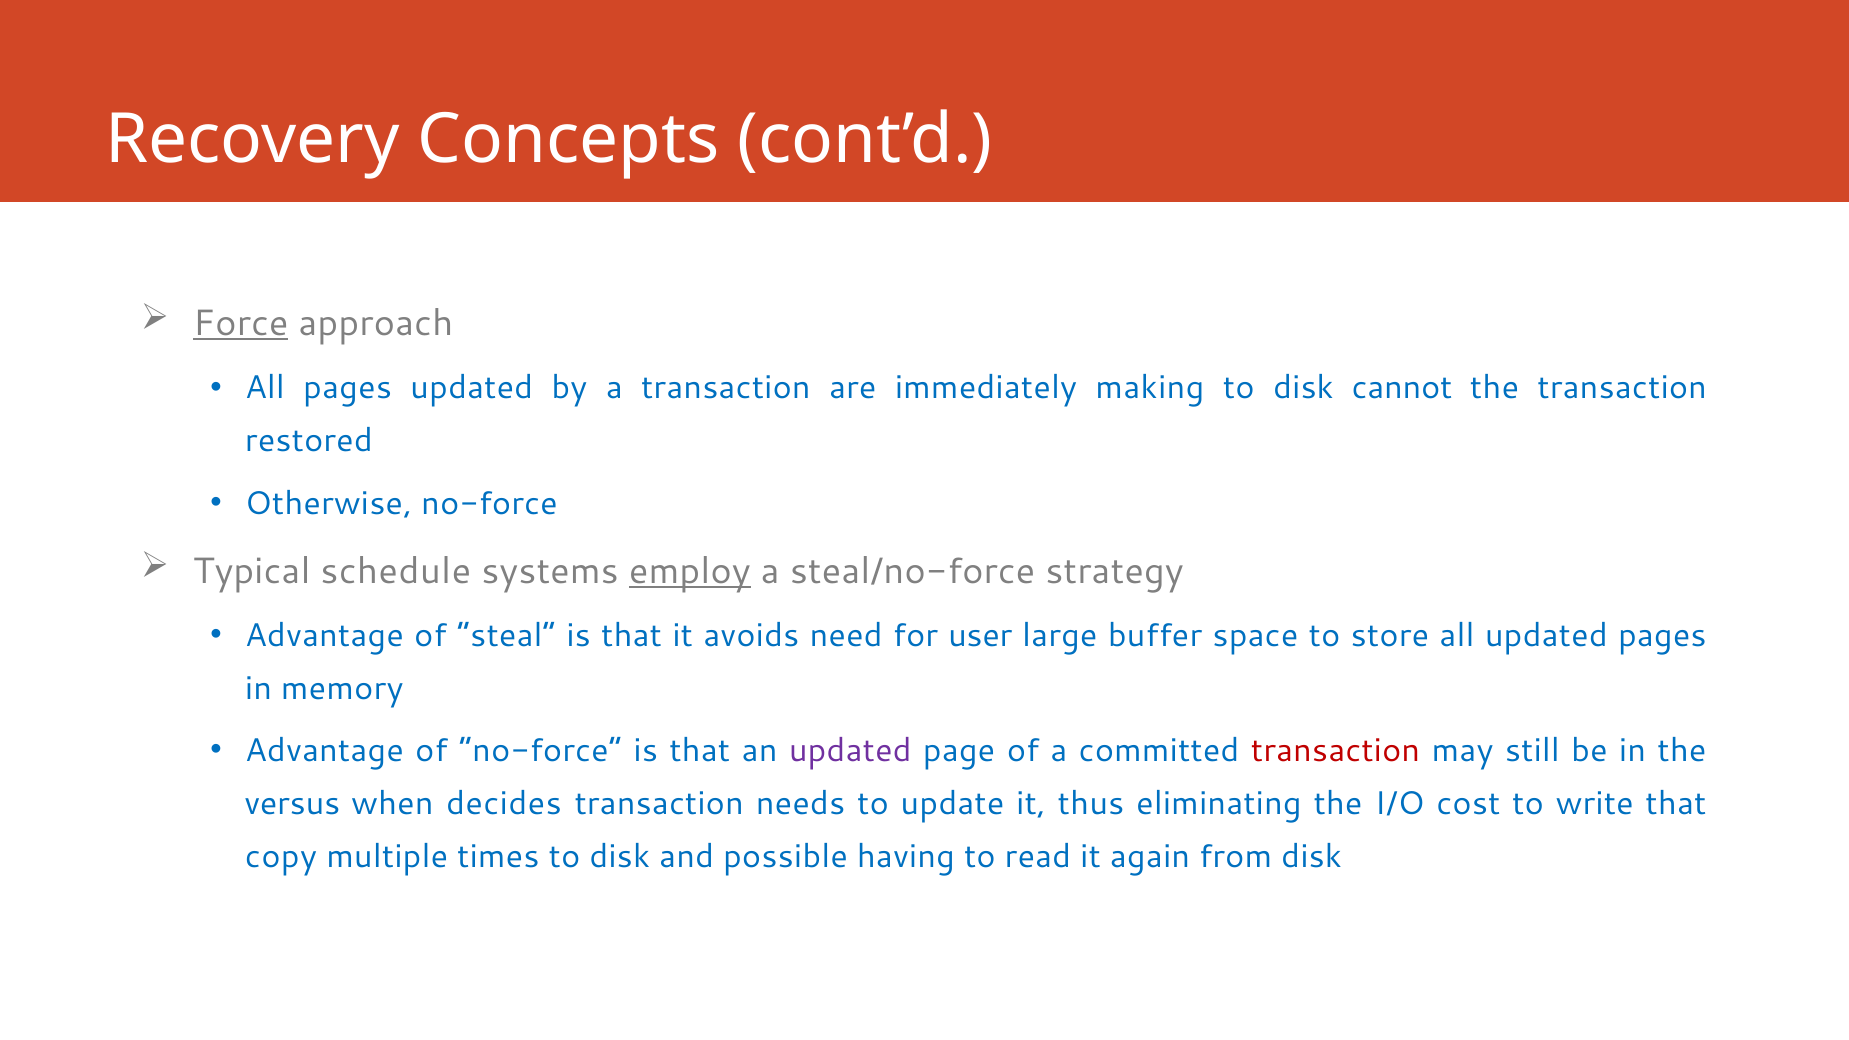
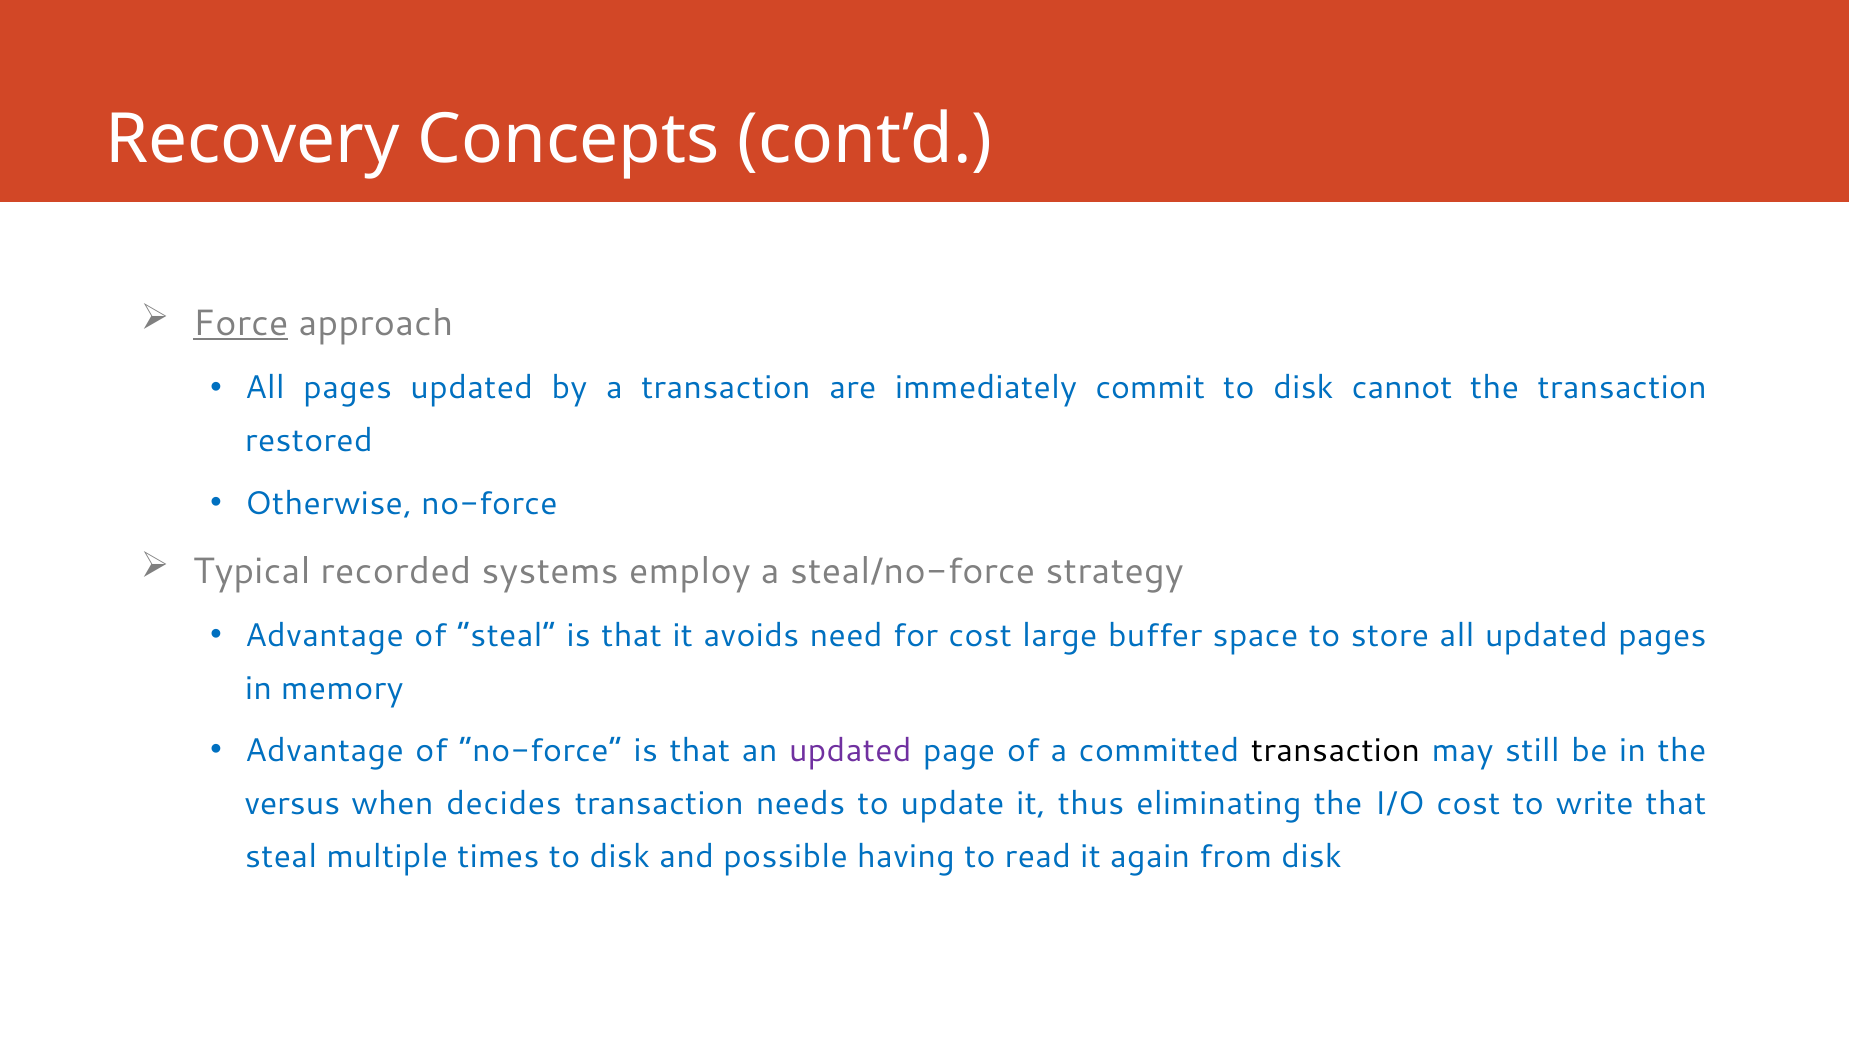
making: making -> commit
schedule: schedule -> recorded
employ underline: present -> none
for user: user -> cost
transaction at (1336, 751) colour: red -> black
copy at (281, 857): copy -> steal
